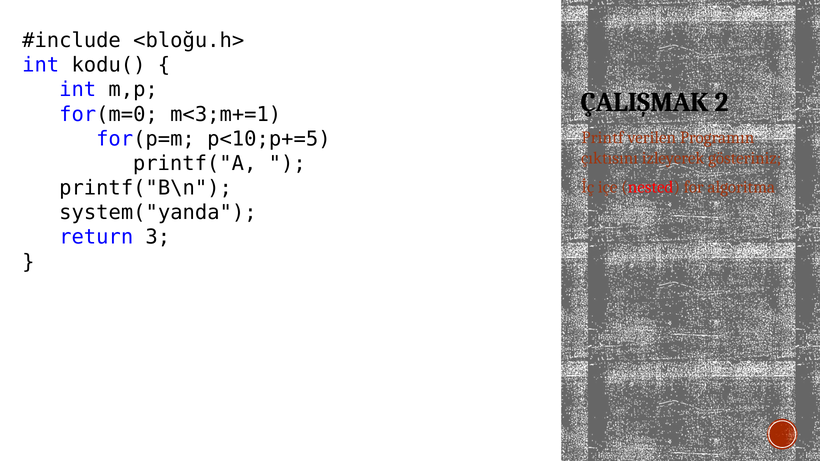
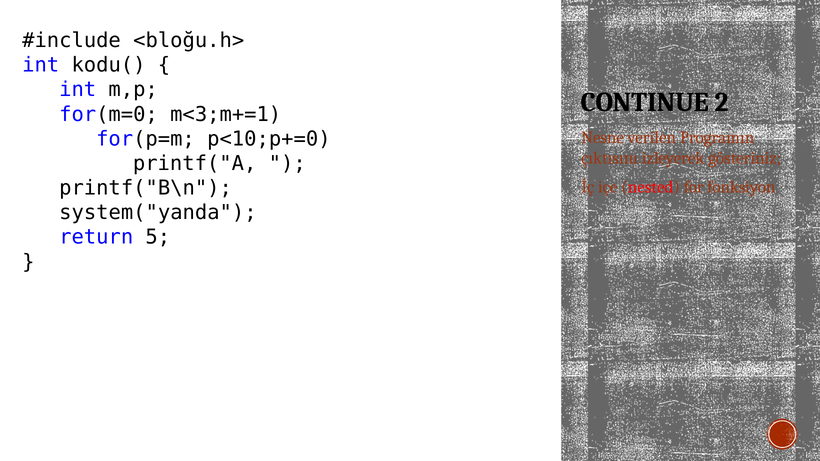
ÇALIŞMAK: ÇALIŞMAK -> CONTINUE
p<10;p+=5: p<10;p+=5 -> p<10;p+=0
Printf: Printf -> Nesne
algoritma: algoritma -> fonksiyon
3: 3 -> 5
